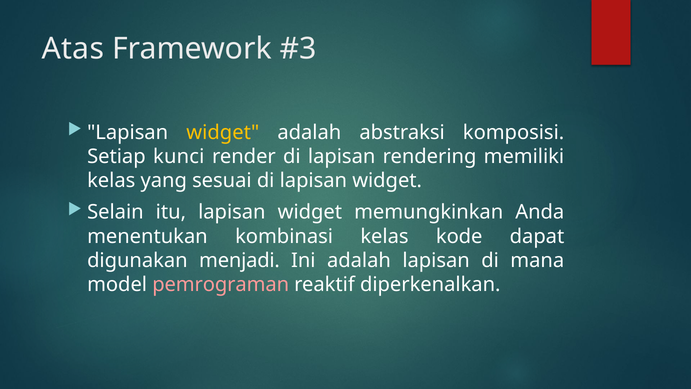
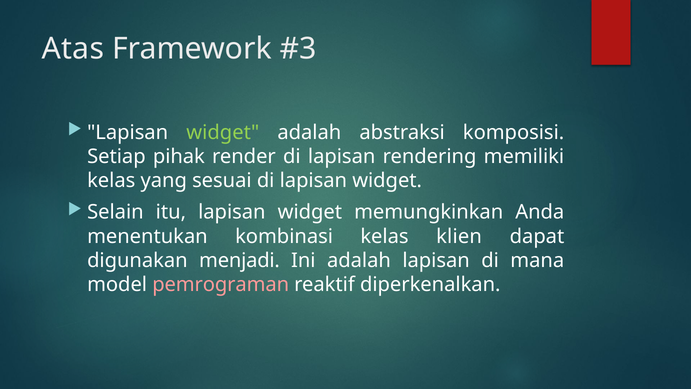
widget at (223, 132) colour: yellow -> light green
kunci: kunci -> pihak
kode: kode -> klien
